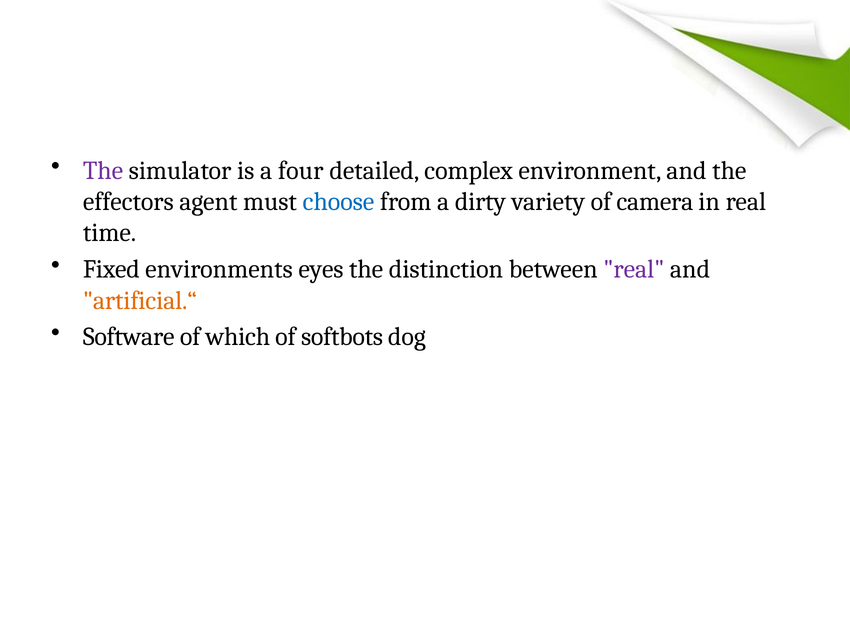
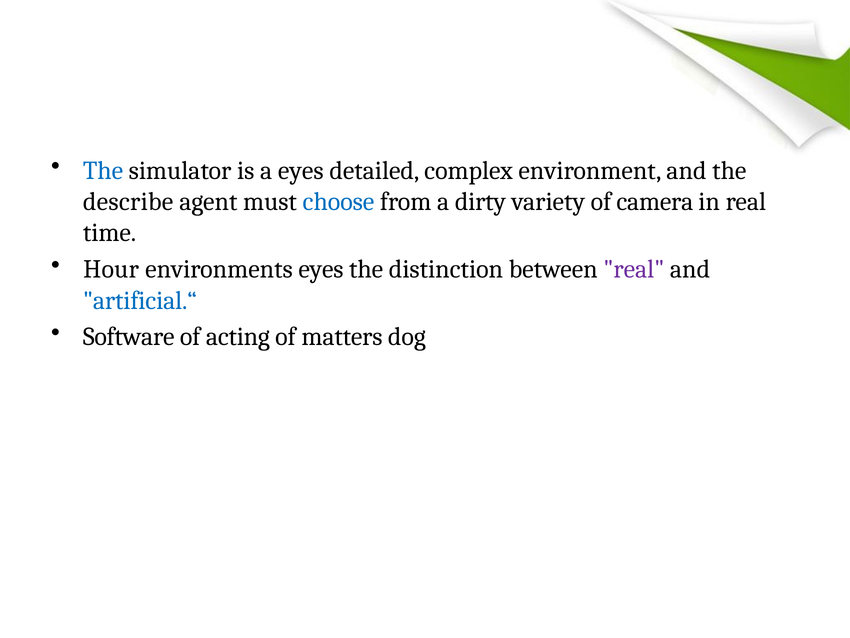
The at (103, 170) colour: purple -> blue
a four: four -> eyes
effectors: effectors -> describe
Fixed: Fixed -> Hour
artificial.“ colour: orange -> blue
which: which -> acting
softbots: softbots -> matters
